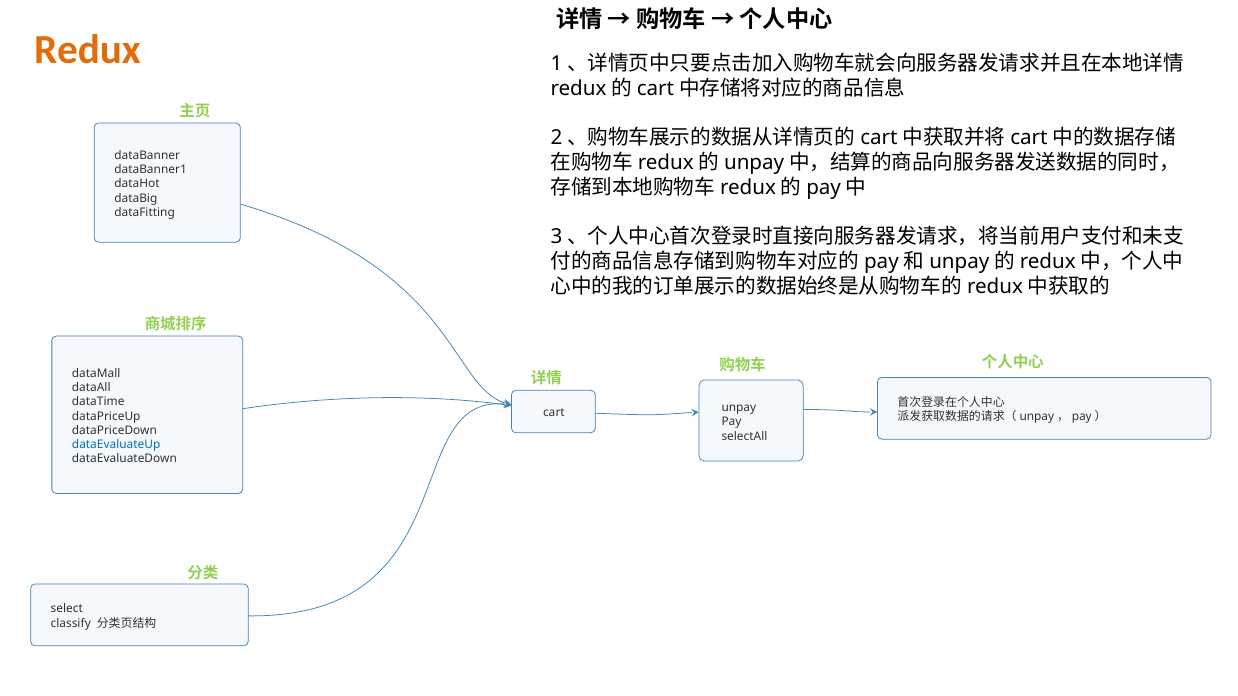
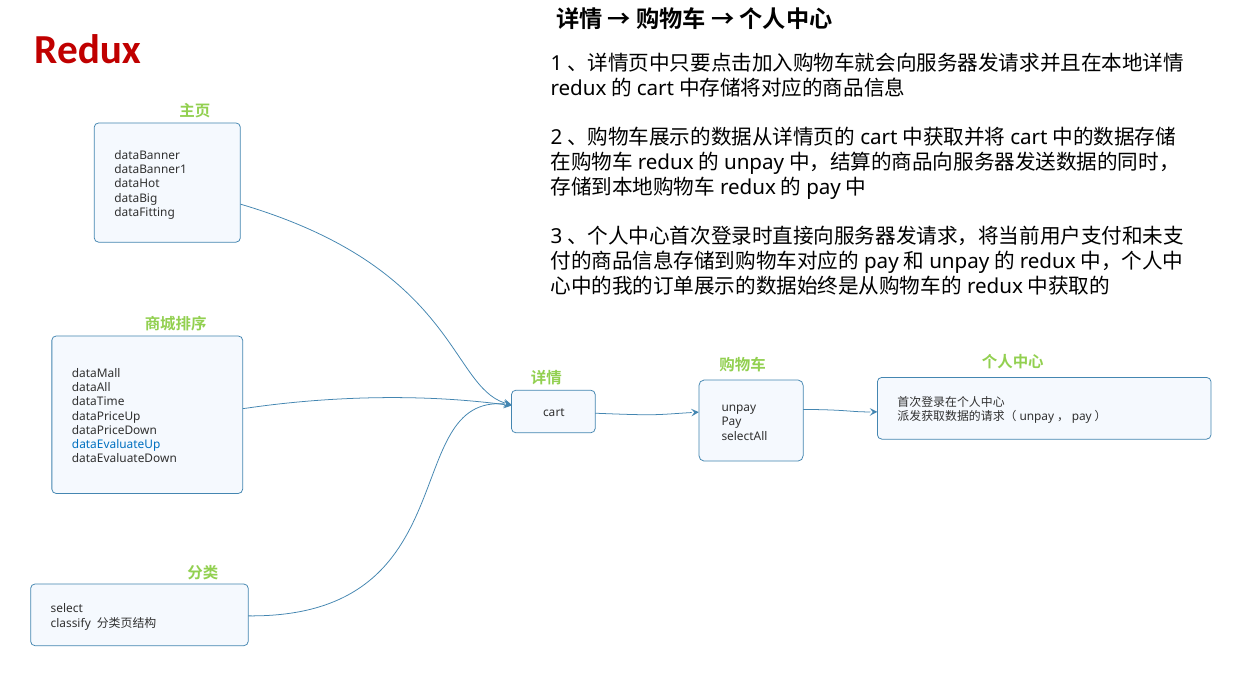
Redux at (87, 50) colour: orange -> red
